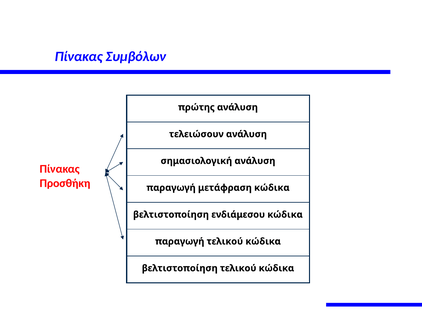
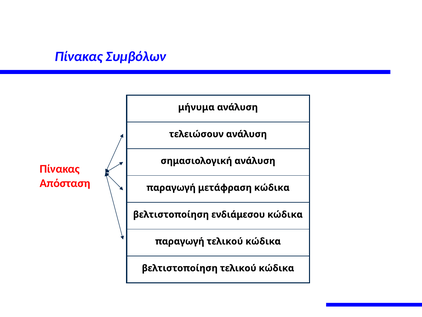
πρώτης: πρώτης -> μήνυμα
Προσθήκη: Προσθήκη -> Απόσταση
